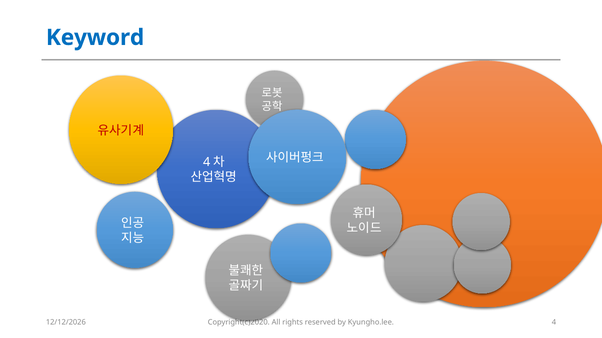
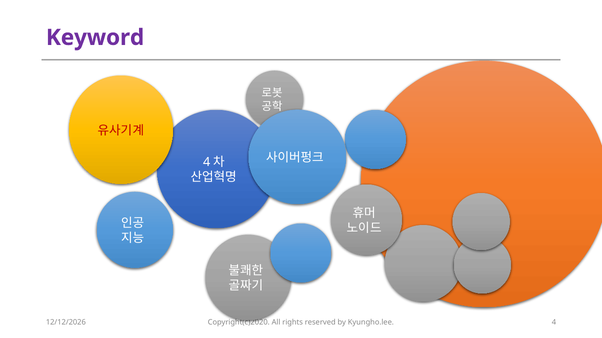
Keyword colour: blue -> purple
